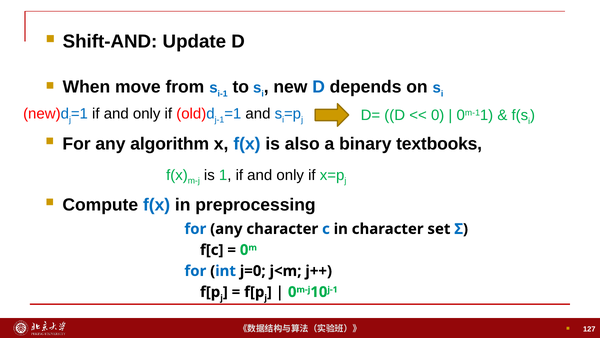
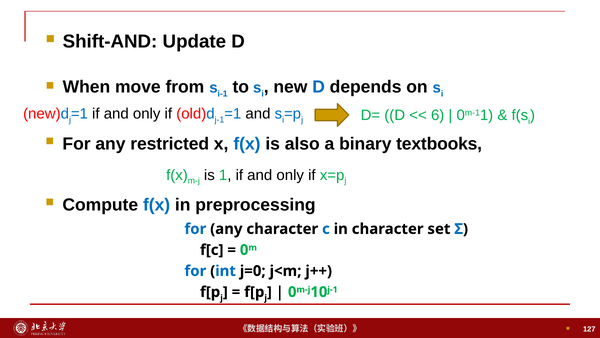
0 at (438, 115): 0 -> 6
algorithm: algorithm -> restricted
